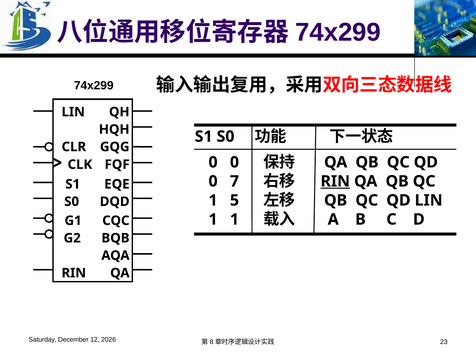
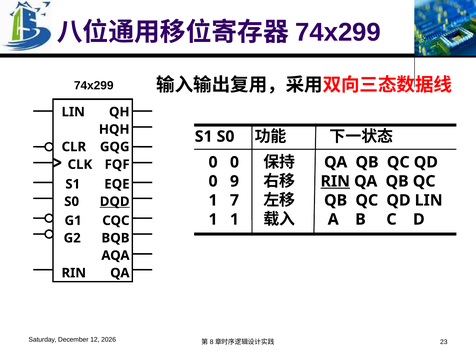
7: 7 -> 9
5: 5 -> 7
DQD underline: none -> present
